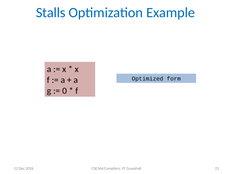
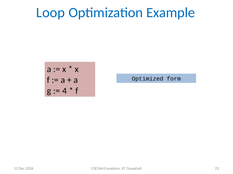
Stalls: Stalls -> Loop
0: 0 -> 4
